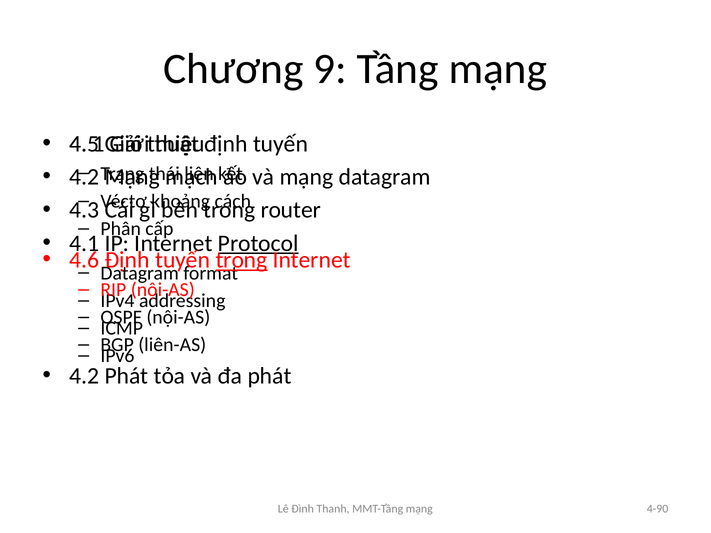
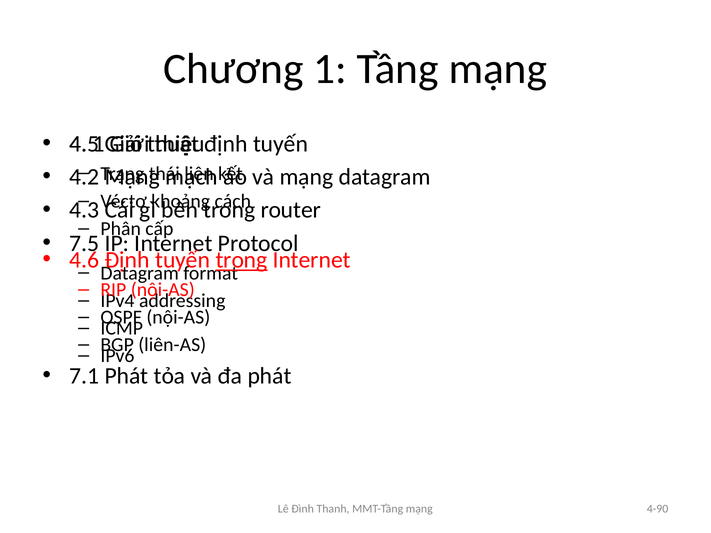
Chương 9: 9 -> 1
4.1: 4.1 -> 7.5
Protocol underline: present -> none
4.2 at (84, 376): 4.2 -> 7.1
